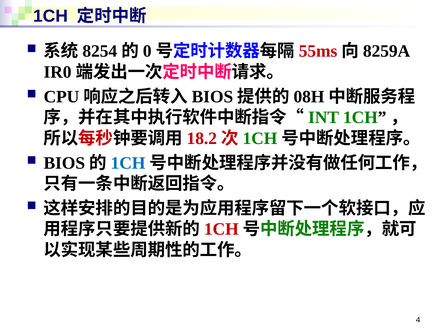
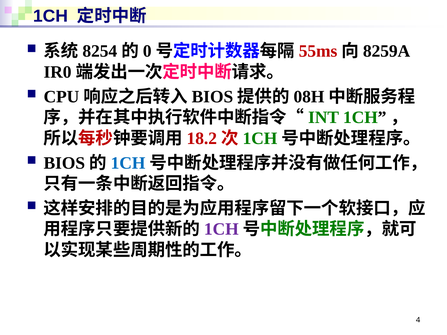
1CH at (221, 229) colour: red -> purple
